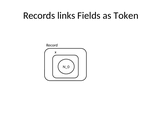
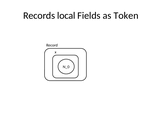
links: links -> local
